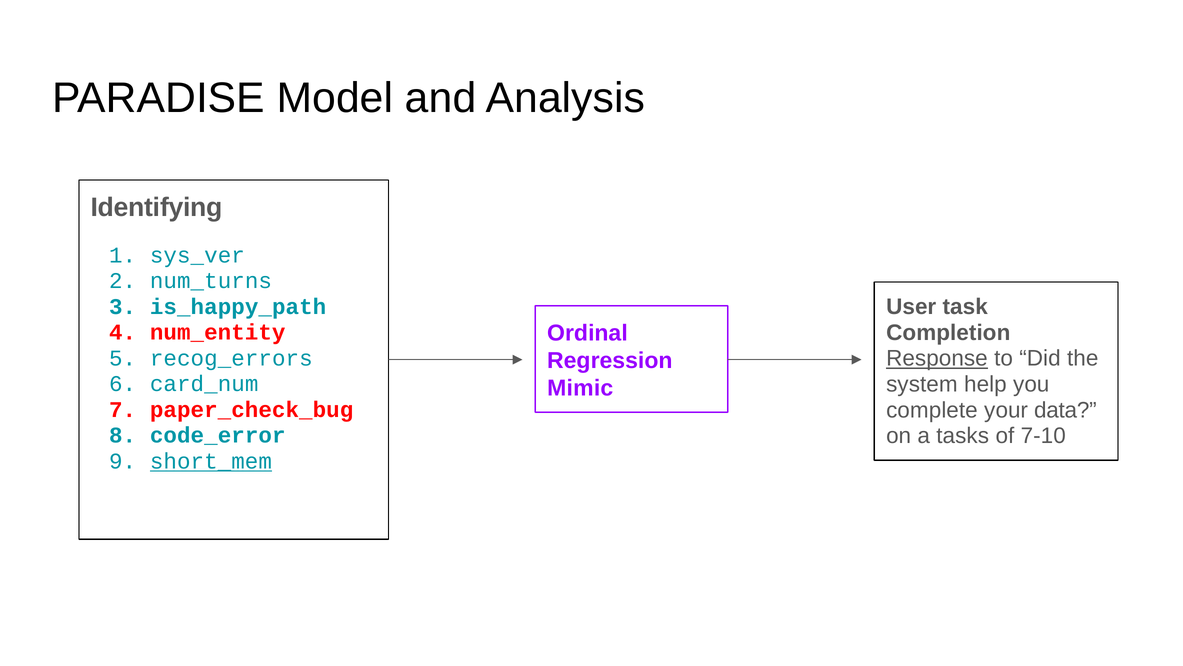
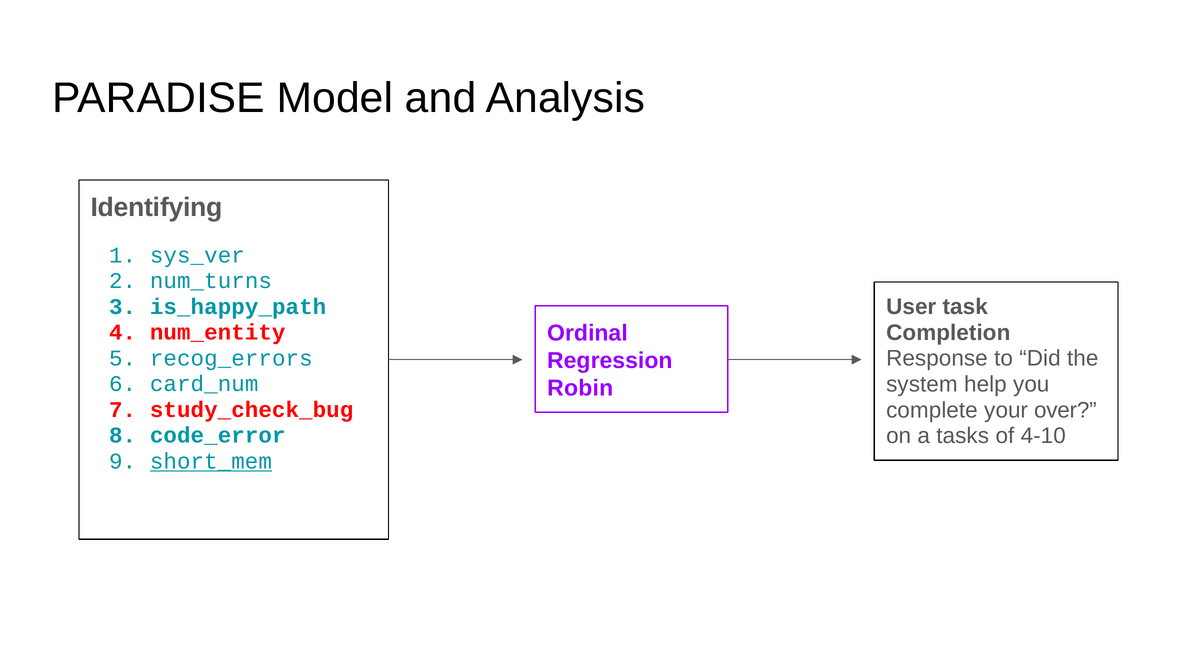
Response underline: present -> none
Mimic: Mimic -> Robin
data: data -> over
paper_check_bug: paper_check_bug -> study_check_bug
7-10: 7-10 -> 4-10
